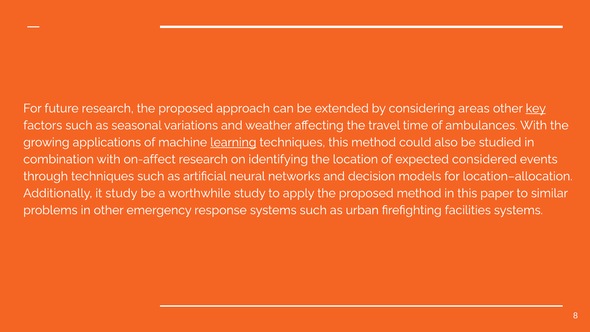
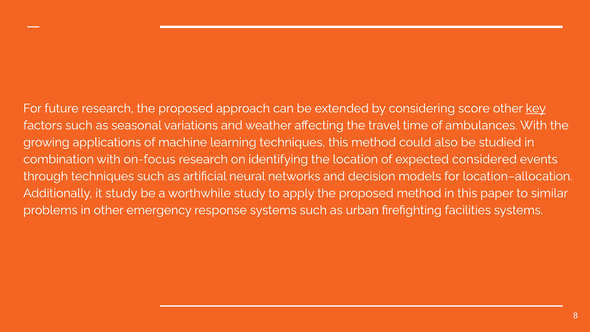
areas: areas -> score
learning underline: present -> none
on-affect: on-affect -> on-focus
